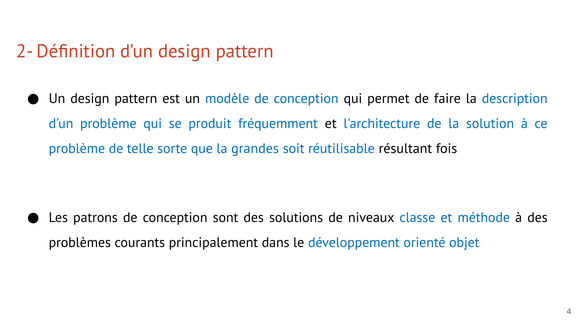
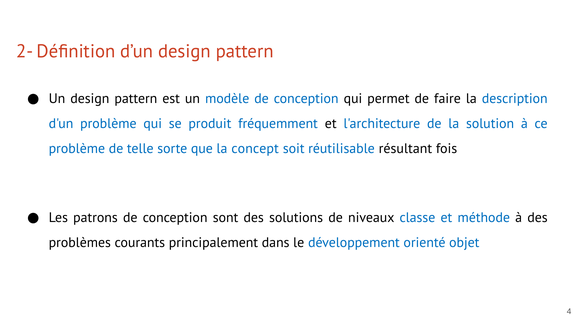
grandes: grandes -> concept
